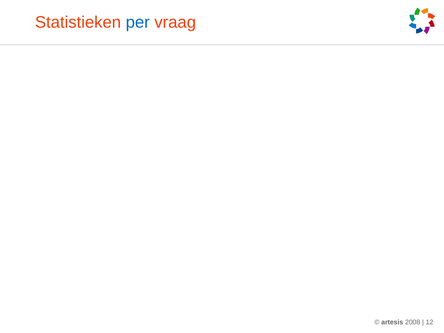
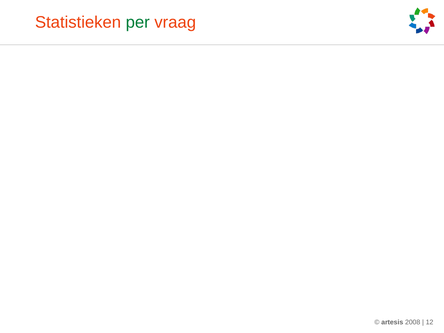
per colour: blue -> green
